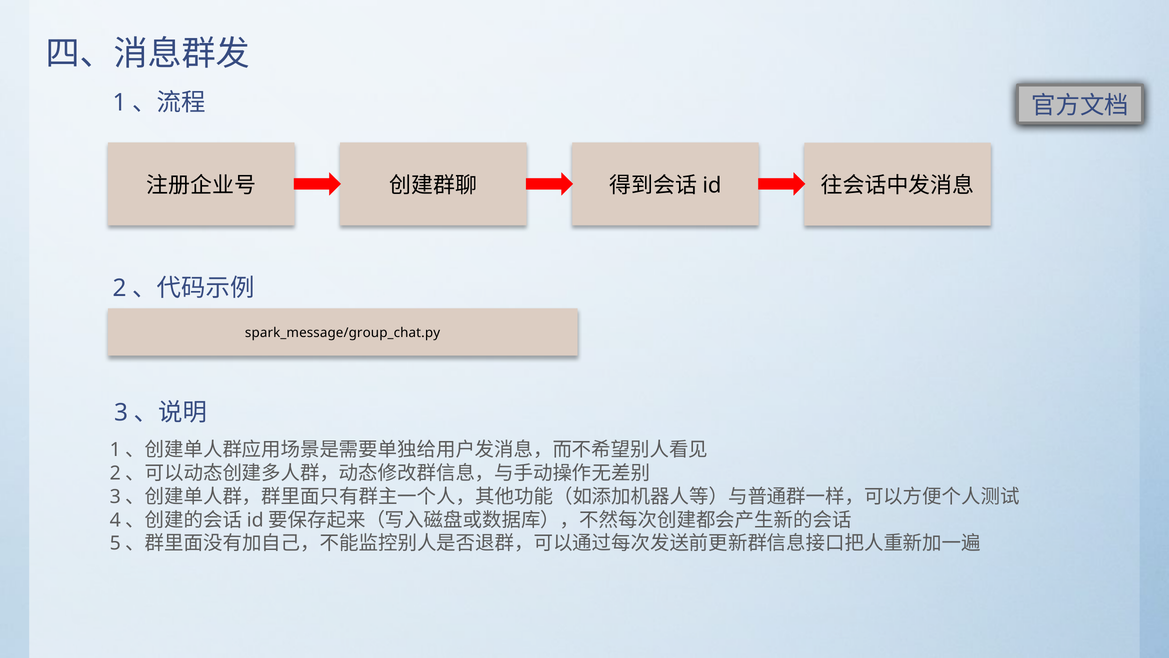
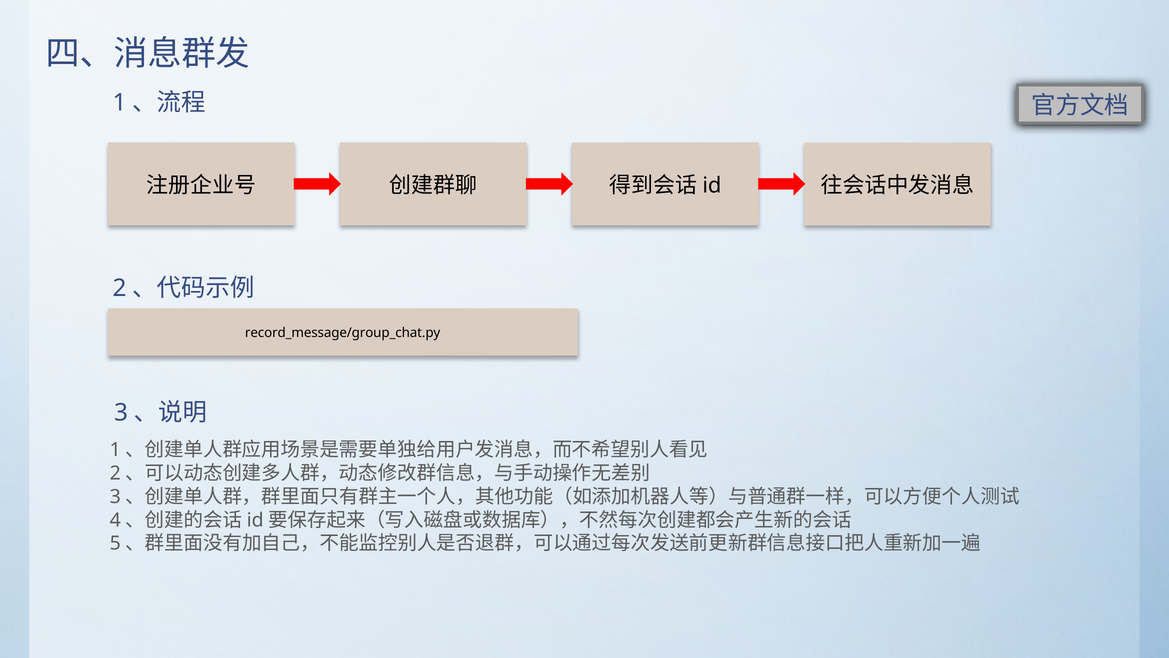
spark_message/group_chat.py: spark_message/group_chat.py -> record_message/group_chat.py
